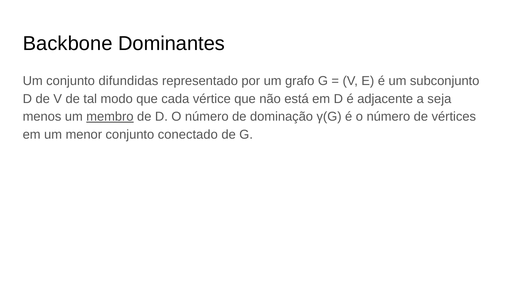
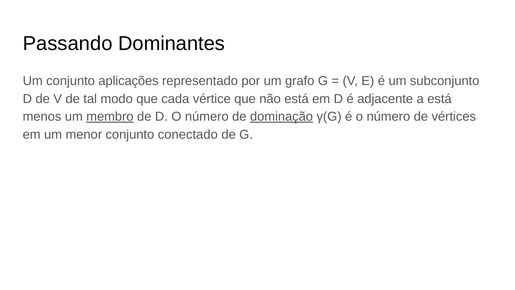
Backbone: Backbone -> Passando
difundidas: difundidas -> aplicações
a seja: seja -> está
dominação underline: none -> present
